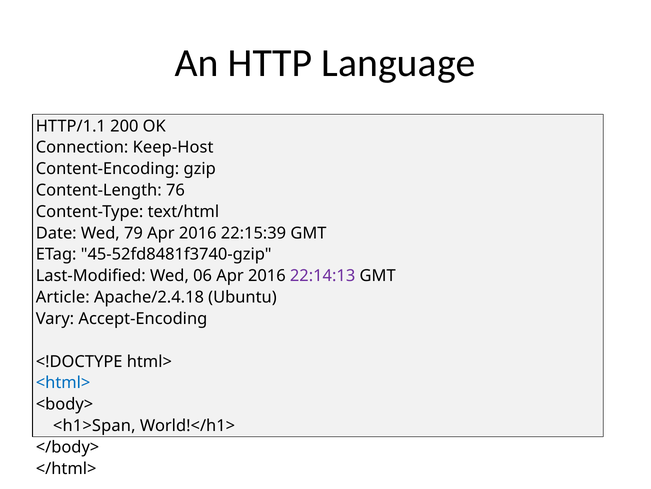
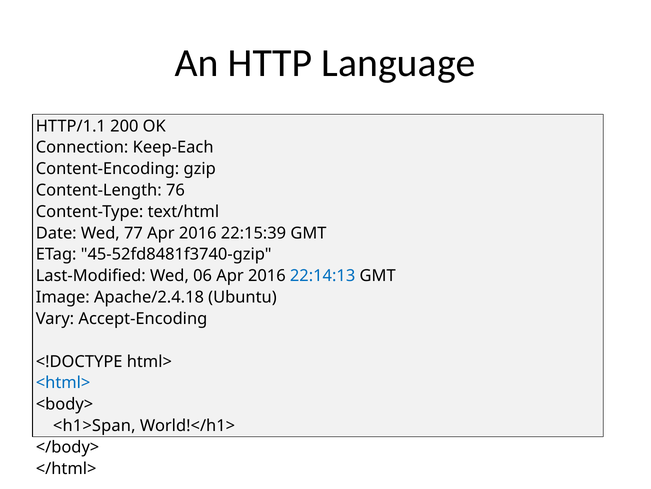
Keep-Host: Keep-Host -> Keep-Each
79: 79 -> 77
22:14:13 colour: purple -> blue
Article: Article -> Image
